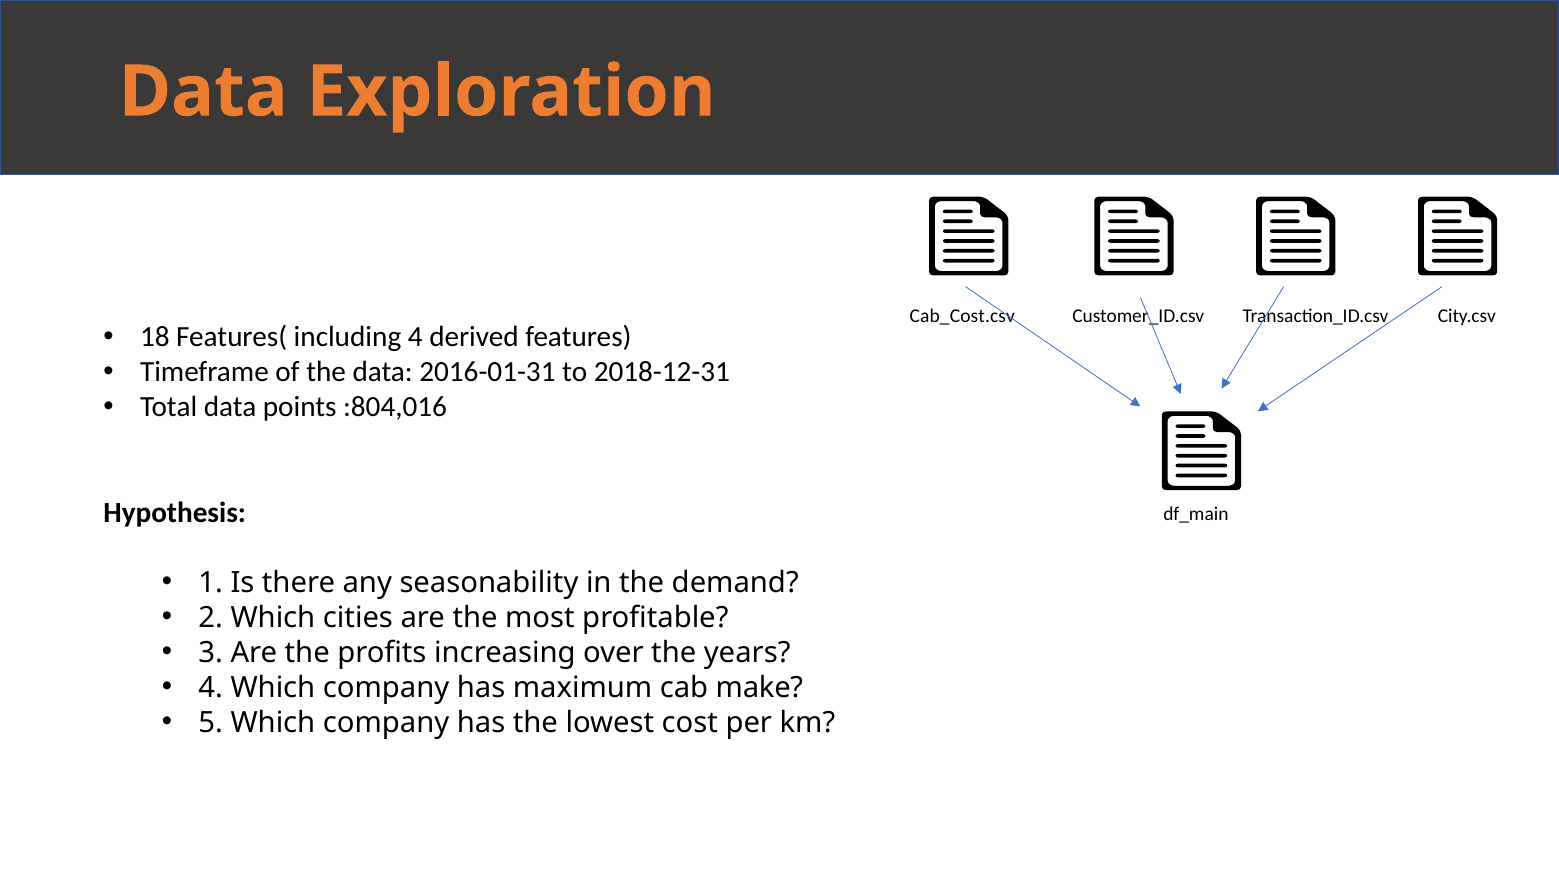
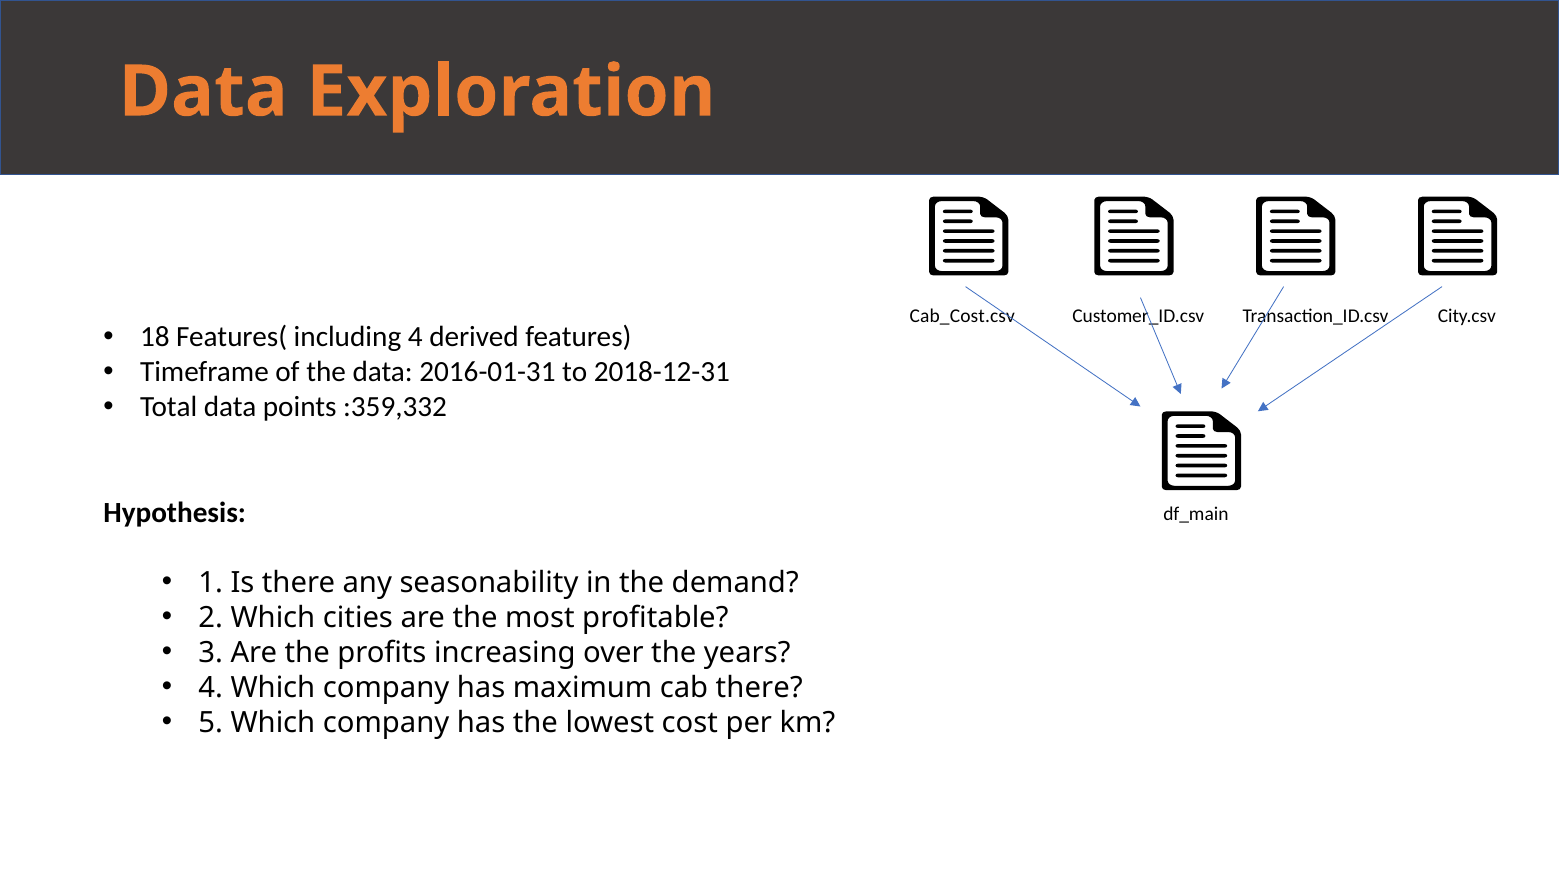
:804,016: :804,016 -> :359,332
cab make: make -> there
